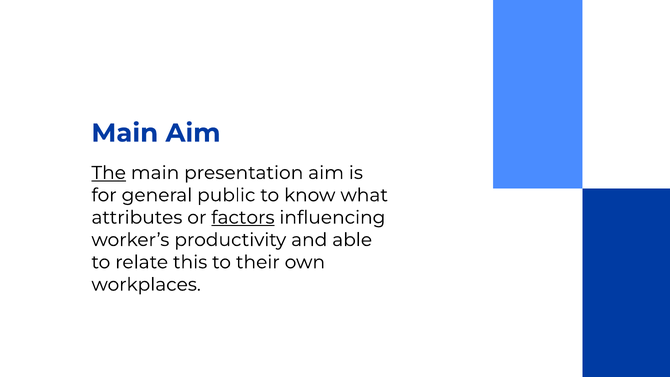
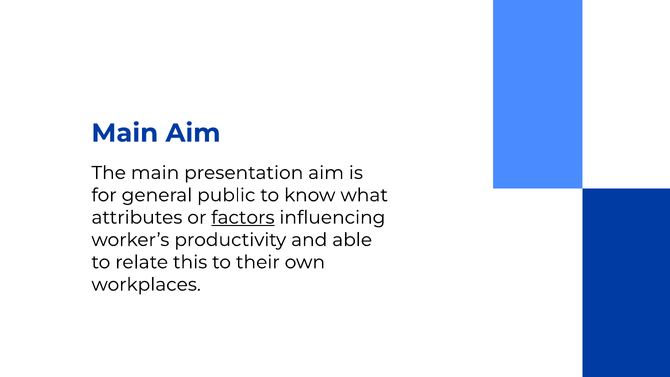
The underline: present -> none
